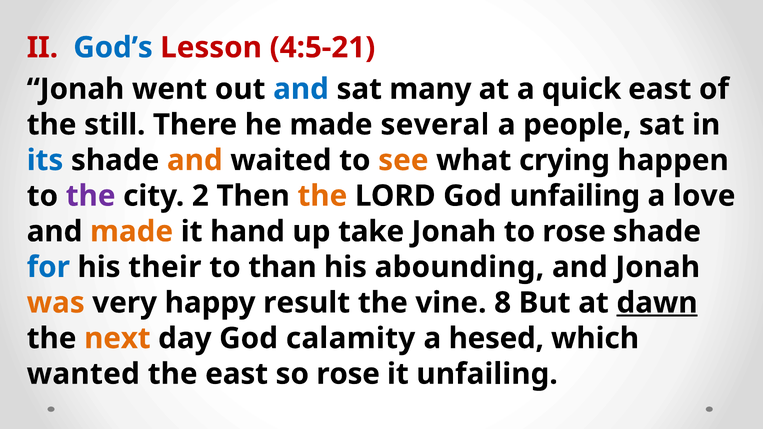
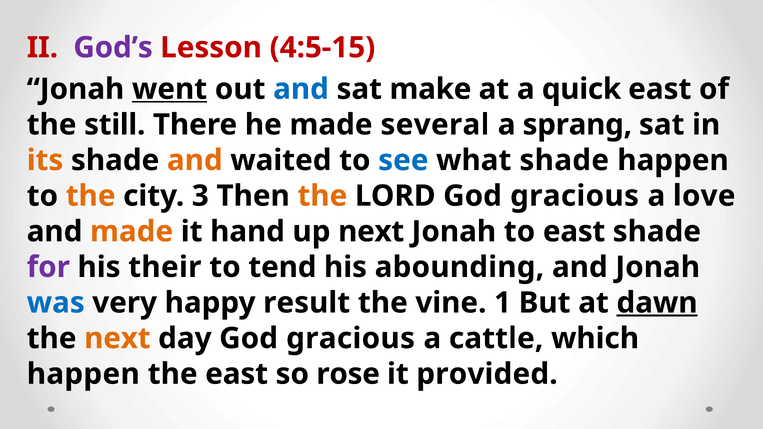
God’s colour: blue -> purple
4:5-21: 4:5-21 -> 4:5-15
went underline: none -> present
many: many -> make
people: people -> sprang
its colour: blue -> orange
see colour: orange -> blue
what crying: crying -> shade
the at (91, 196) colour: purple -> orange
2: 2 -> 3
LORD God unfailing: unfailing -> gracious
up take: take -> next
to rose: rose -> east
for colour: blue -> purple
than: than -> tend
was colour: orange -> blue
8: 8 -> 1
day God calamity: calamity -> gracious
hesed: hesed -> cattle
wanted at (83, 374): wanted -> happen
it unfailing: unfailing -> provided
